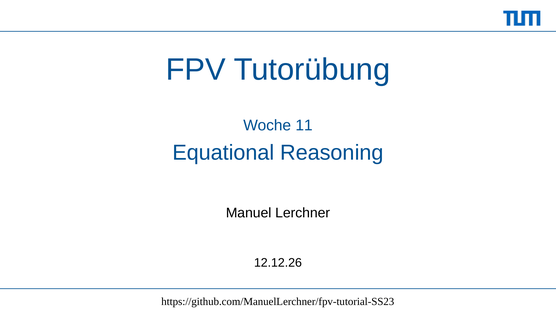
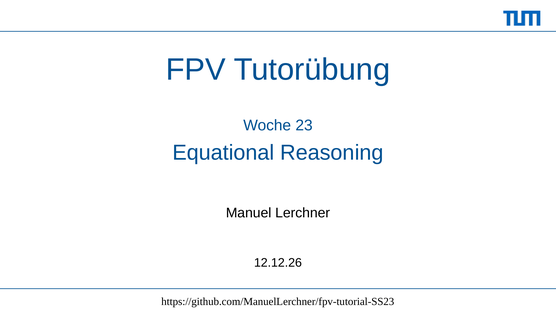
11: 11 -> 23
